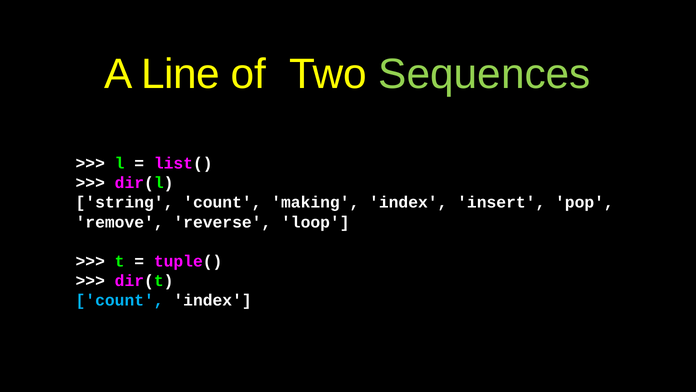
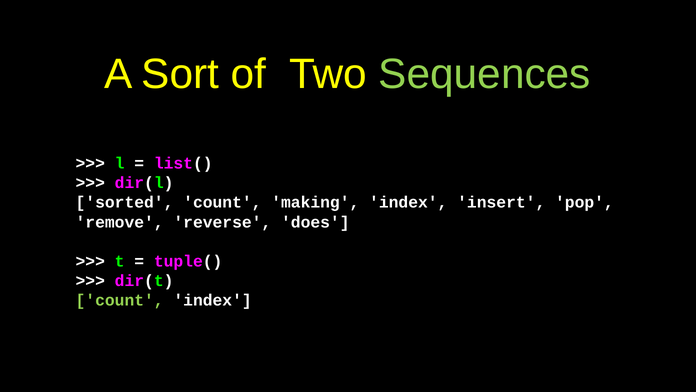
Line: Line -> Sort
string: string -> sorted
loop: loop -> does
count at (120, 300) colour: light blue -> light green
